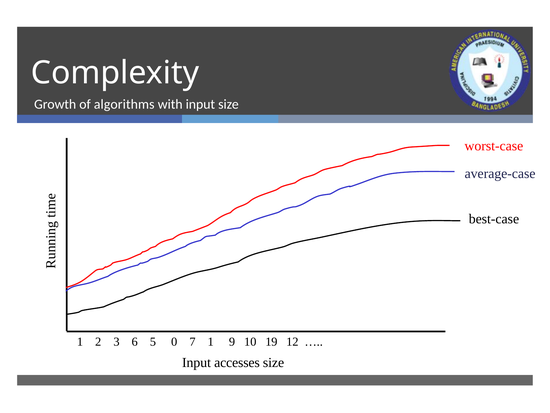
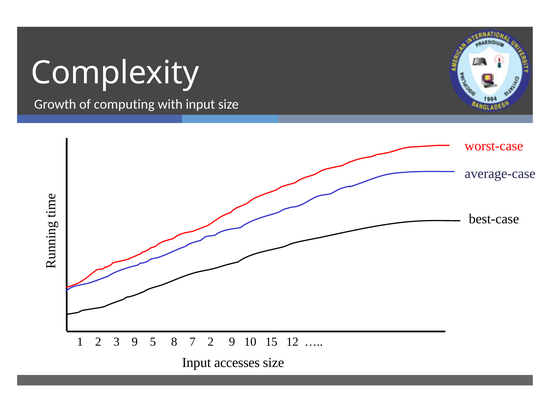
algorithms: algorithms -> computing
3 6: 6 -> 9
0: 0 -> 8
7 1: 1 -> 2
19: 19 -> 15
